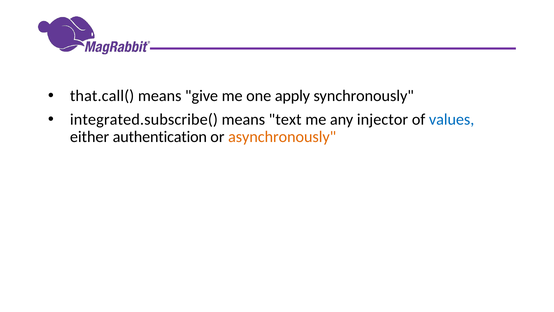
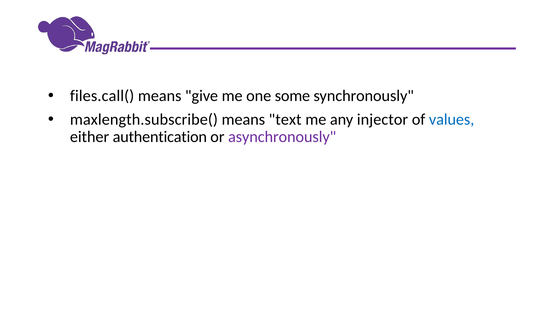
that.call(: that.call( -> files.call(
apply: apply -> some
integrated.subscribe(: integrated.subscribe( -> maxlength.subscribe(
asynchronously colour: orange -> purple
